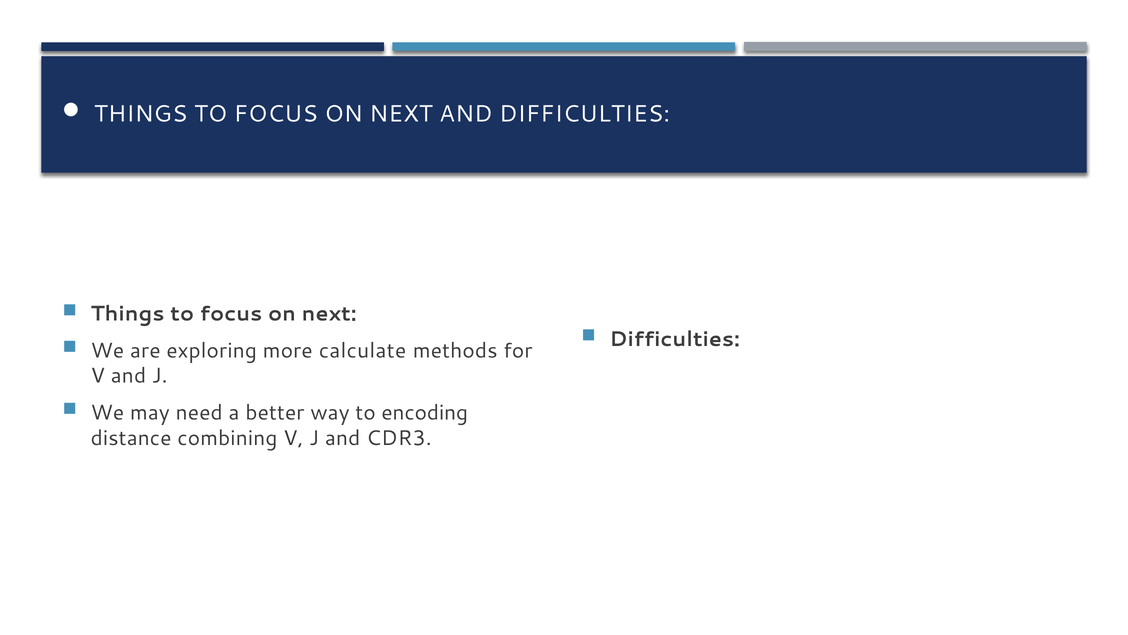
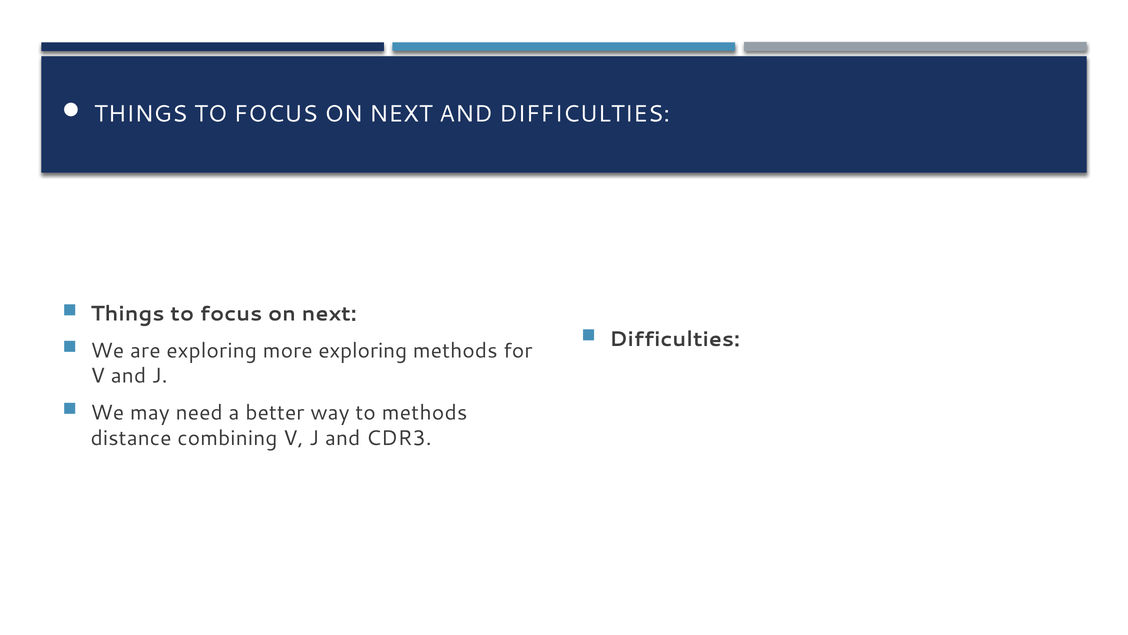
more calculate: calculate -> exploring
to encoding: encoding -> methods
